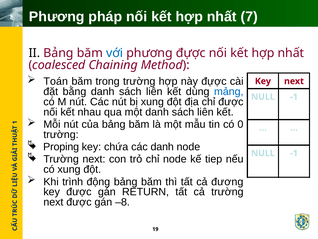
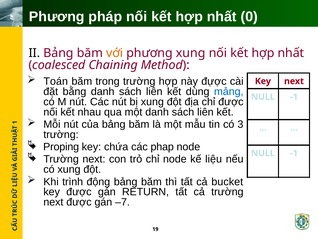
7: 7 -> 0
với colour: blue -> orange
phương đựợc: đựợc -> xung
0: 0 -> 3
các danh: danh -> phap
tiep: tiep -> liệu
đương: đương -> bucket
–8: –8 -> –7
